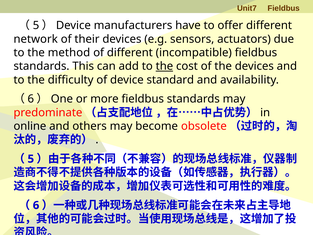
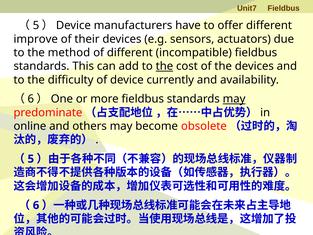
network: network -> improve
standard: standard -> currently
may at (234, 99) underline: none -> present
